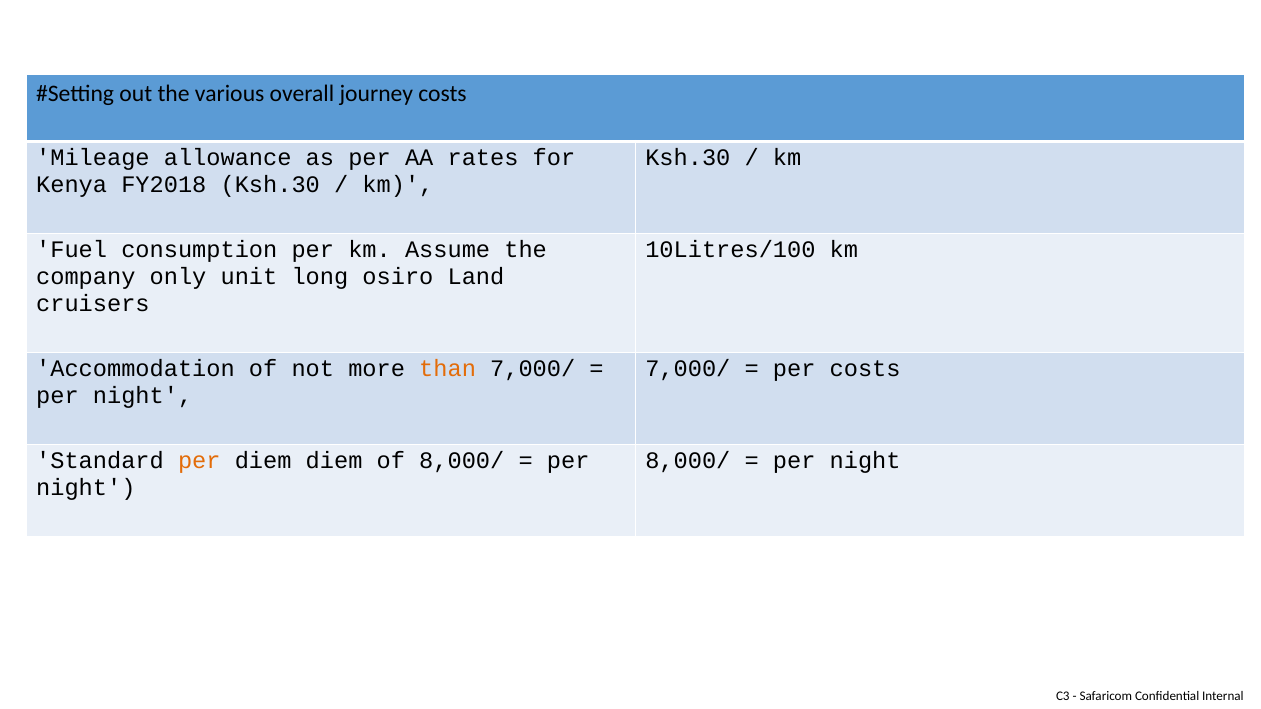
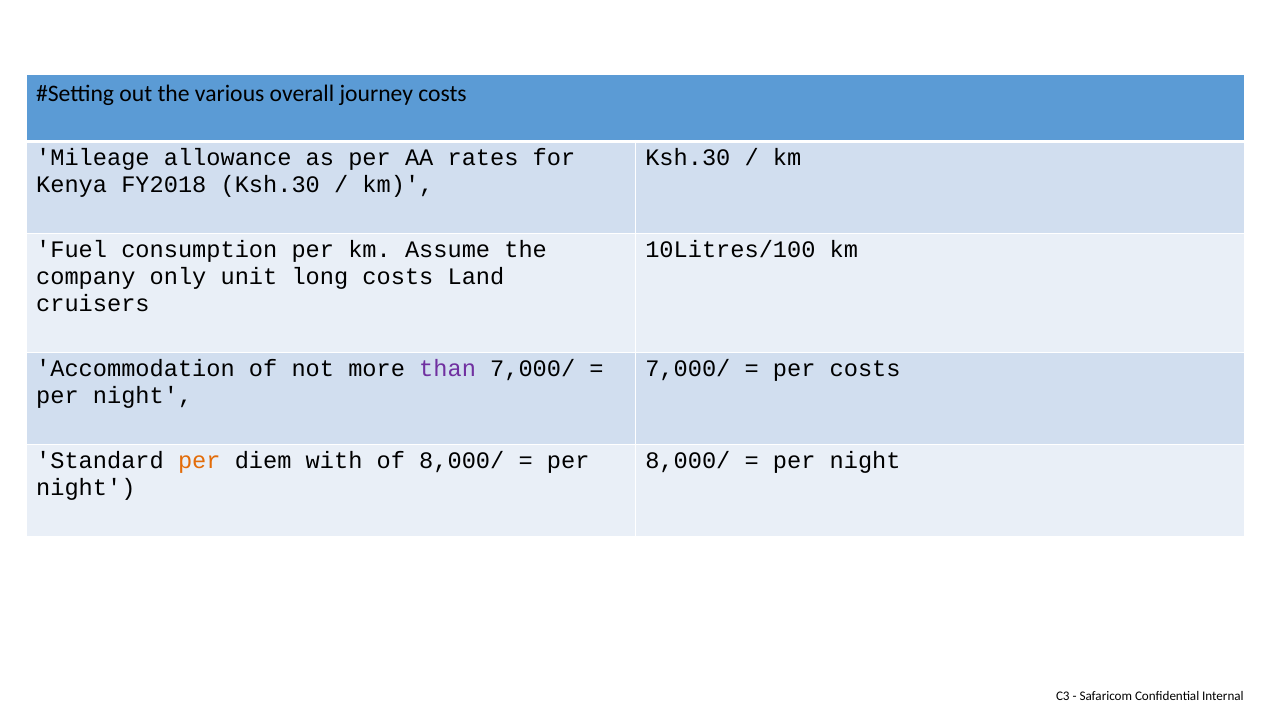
long osiro: osiro -> costs
than colour: orange -> purple
diem diem: diem -> with
